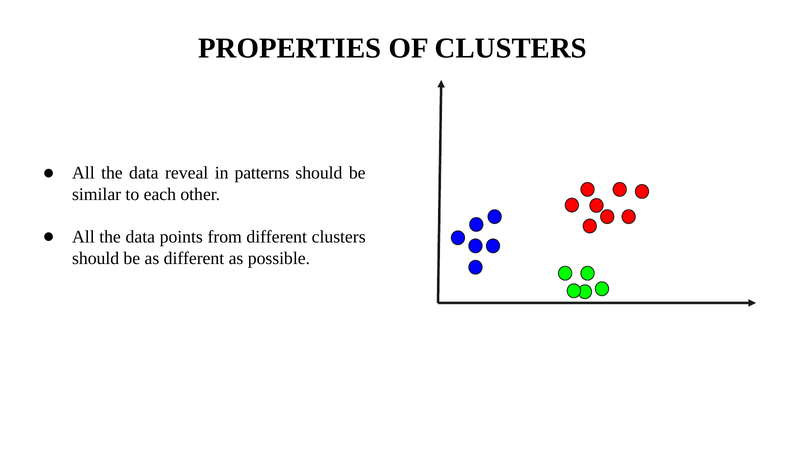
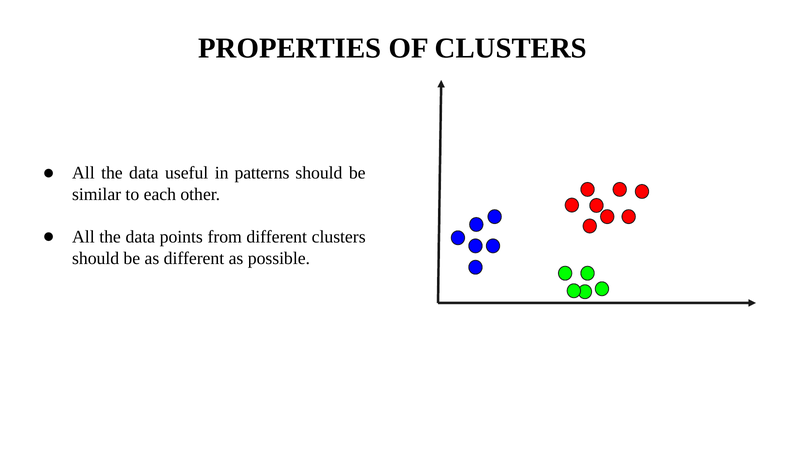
reveal: reveal -> useful
